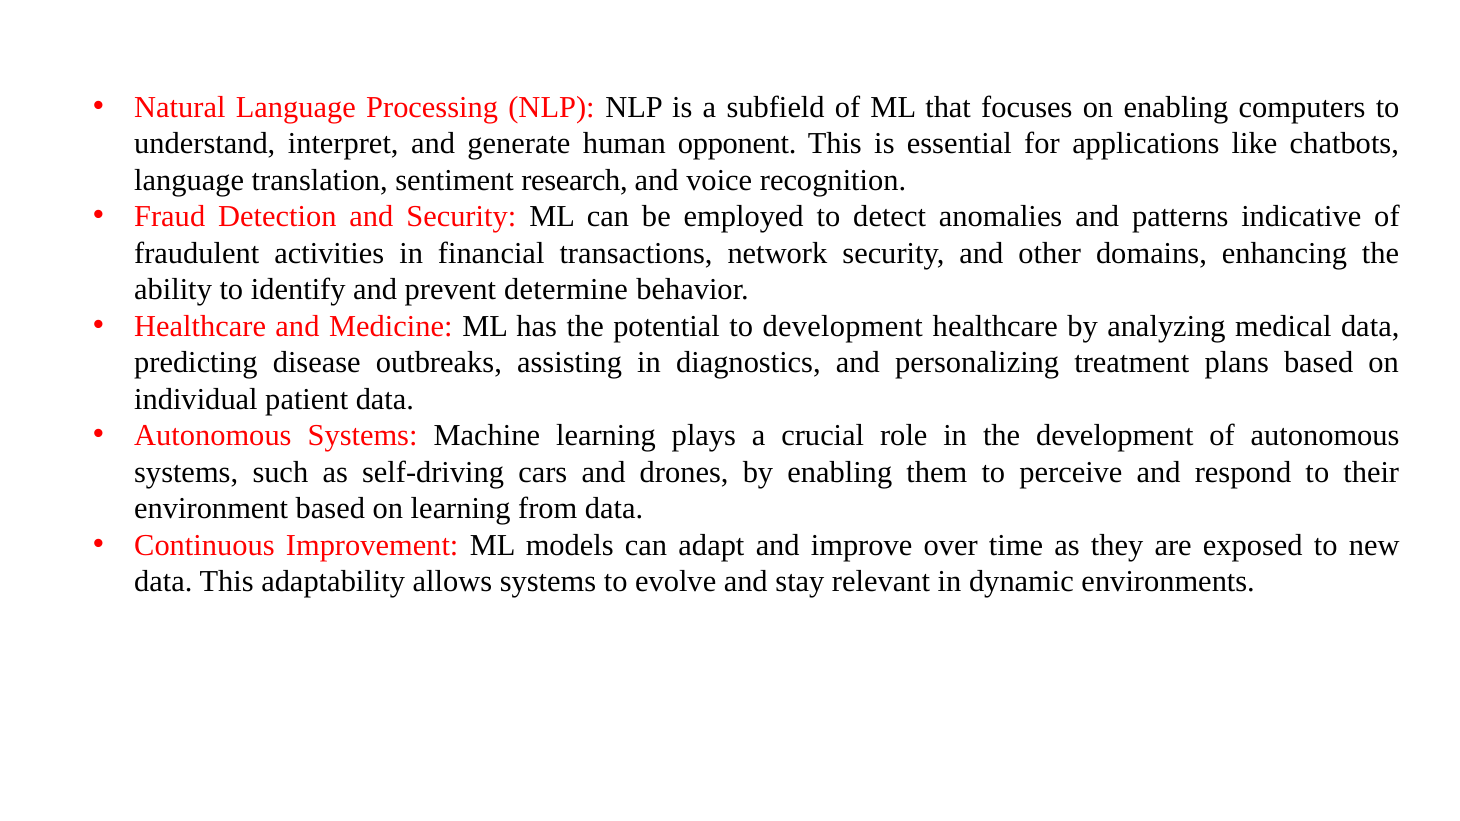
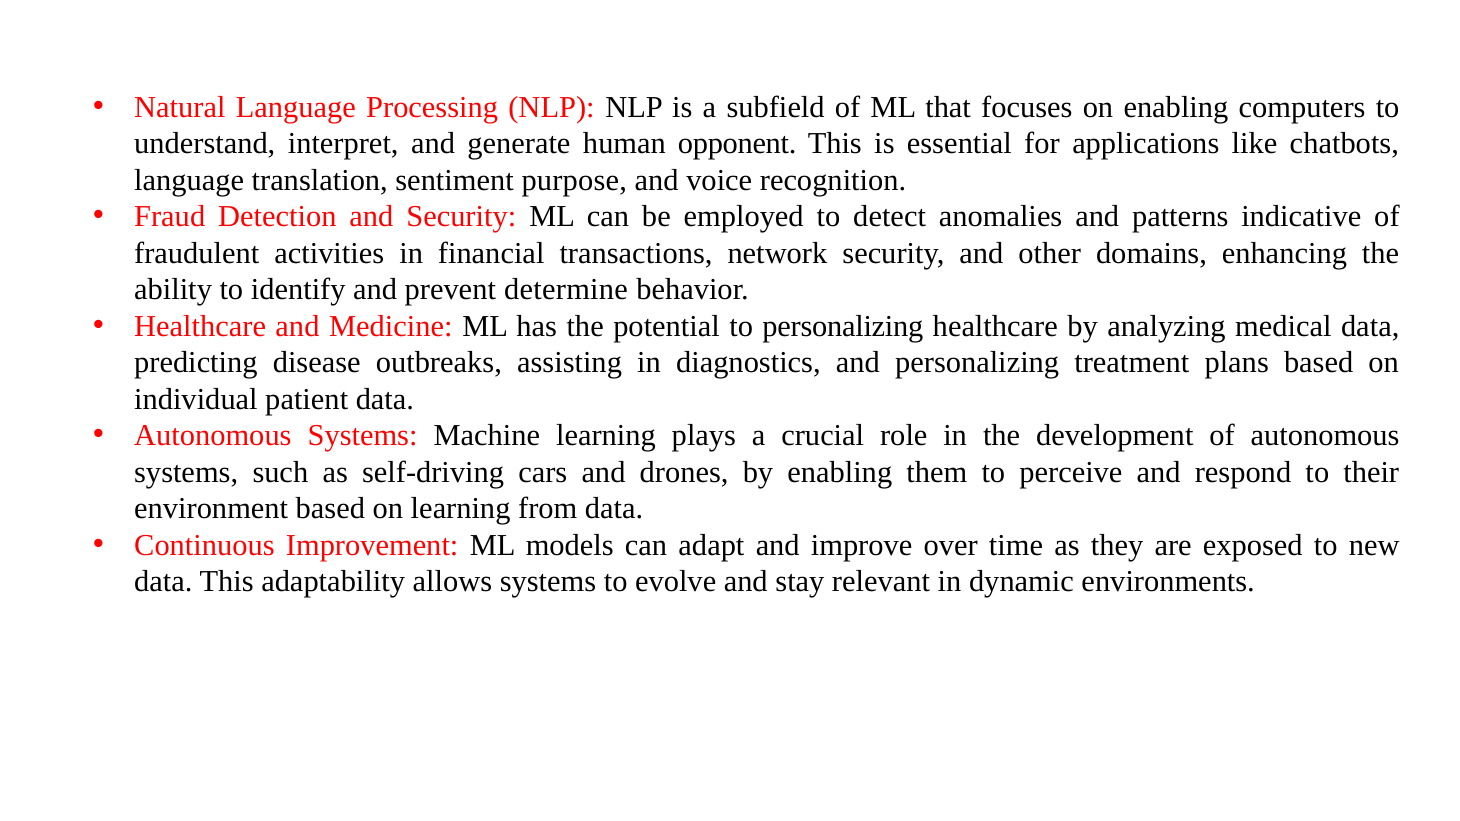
research: research -> purpose
to development: development -> personalizing
